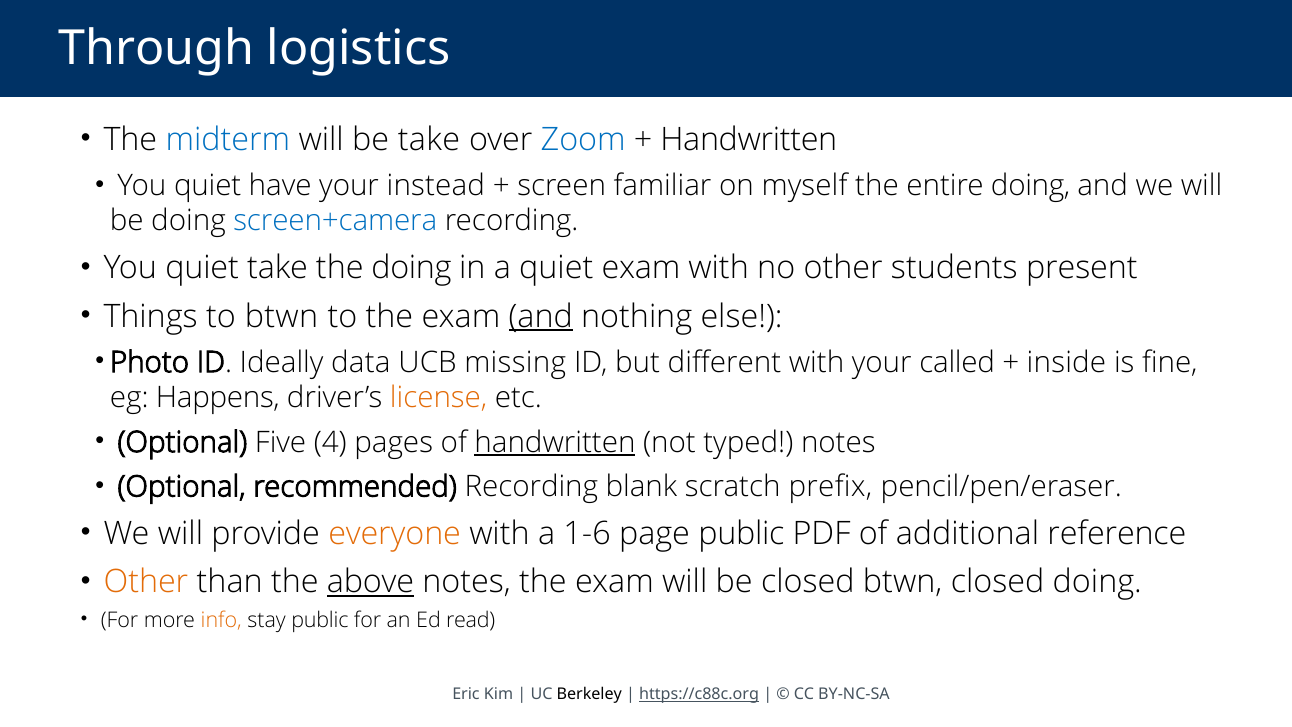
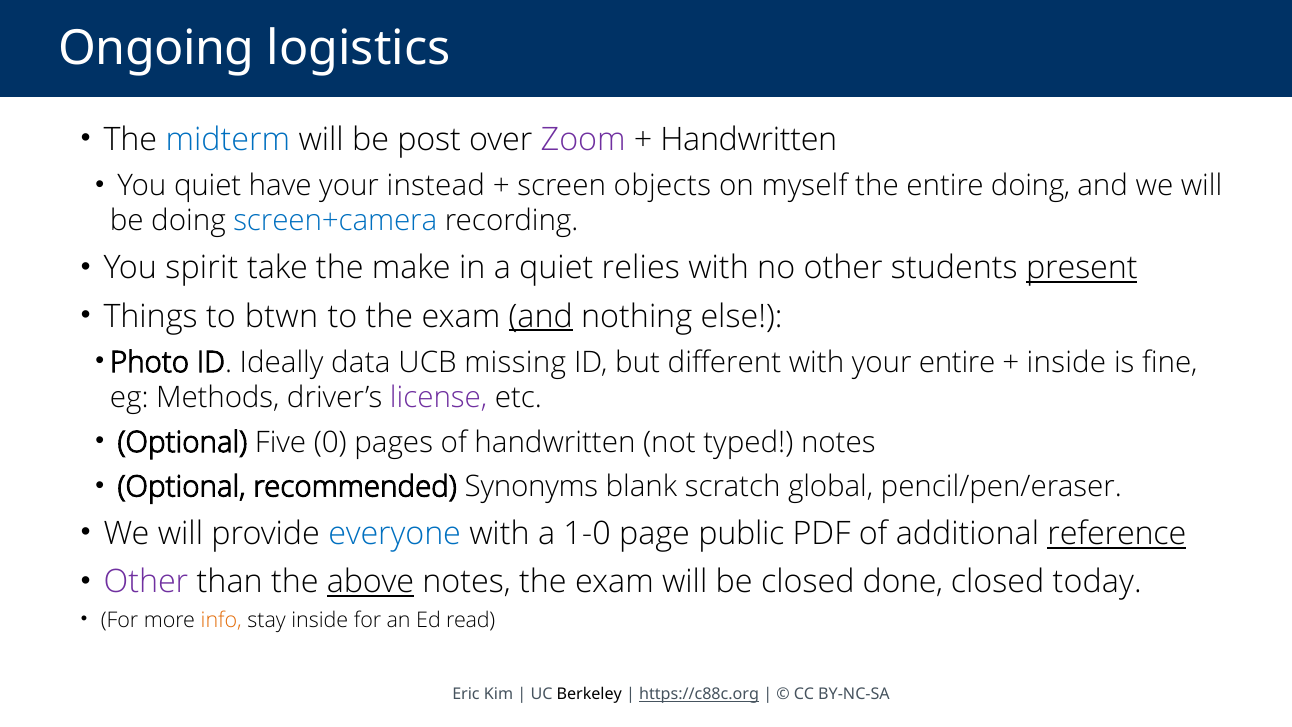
Through: Through -> Ongoing
be take: take -> post
Zoom colour: blue -> purple
familiar: familiar -> objects
quiet at (202, 268): quiet -> spirit
the doing: doing -> make
quiet exam: exam -> relies
present underline: none -> present
your called: called -> entire
Happens: Happens -> Methods
license colour: orange -> purple
4: 4 -> 0
handwritten at (555, 442) underline: present -> none
recommended Recording: Recording -> Synonyms
prefix: prefix -> global
everyone colour: orange -> blue
1-6: 1-6 -> 1-0
reference underline: none -> present
Other at (146, 582) colour: orange -> purple
closed btwn: btwn -> done
closed doing: doing -> today
stay public: public -> inside
